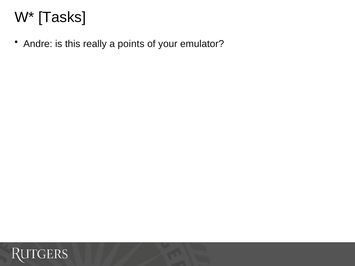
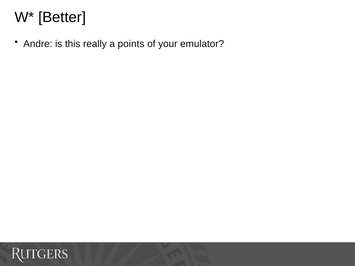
Tasks: Tasks -> Better
